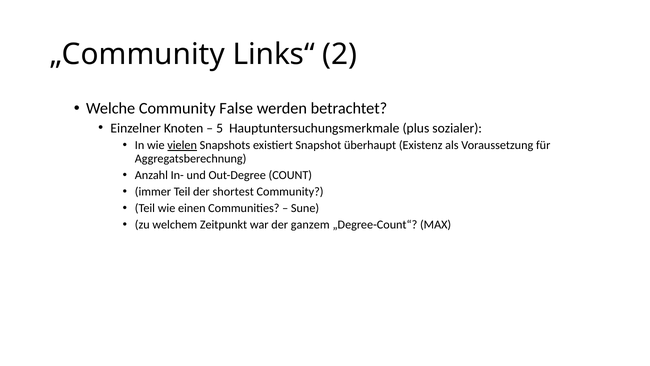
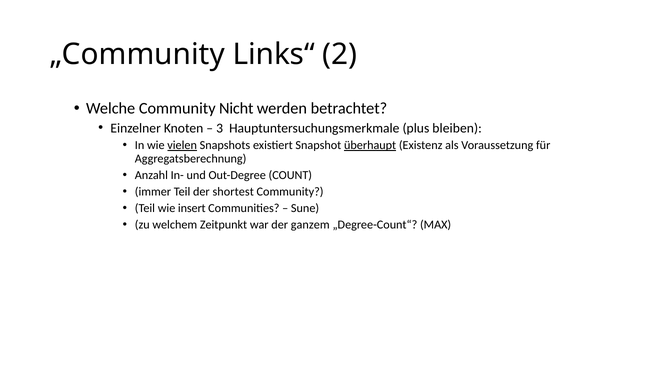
False: False -> Nicht
5: 5 -> 3
sozialer: sozialer -> bleiben
überhaupt underline: none -> present
einen: einen -> insert
